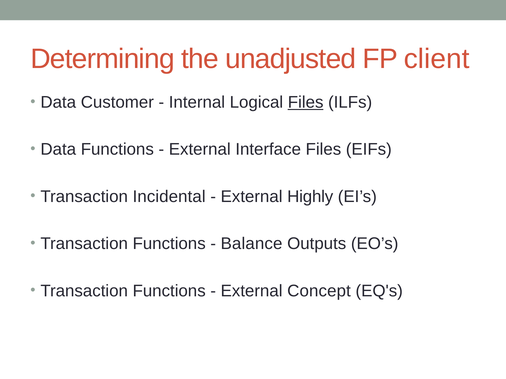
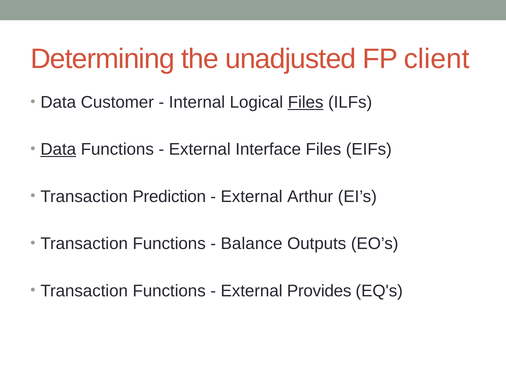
Data at (58, 150) underline: none -> present
Incidental: Incidental -> Prediction
Highly: Highly -> Arthur
Concept: Concept -> Provides
